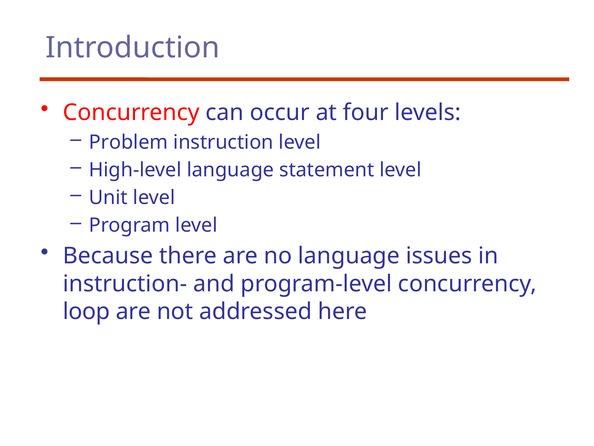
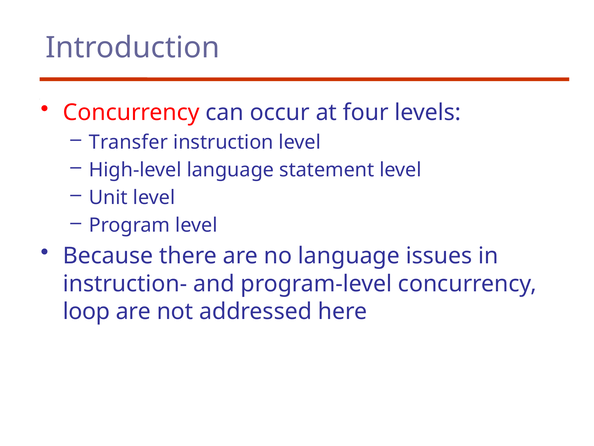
Problem: Problem -> Transfer
